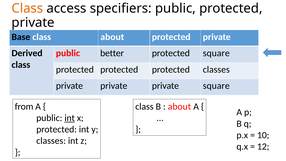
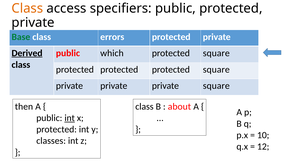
Base colour: black -> green
class about: about -> errors
Derived underline: none -> present
better: better -> which
protected protected classes: classes -> square
from: from -> then
